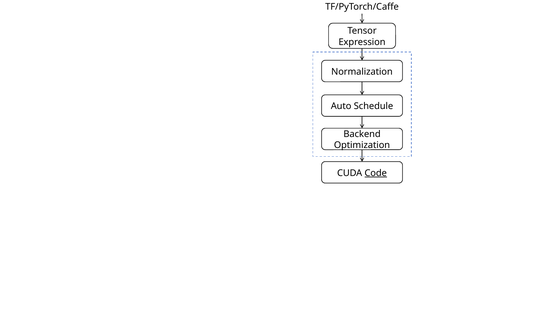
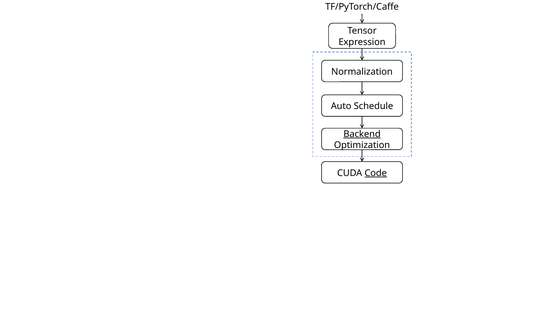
Backend underline: none -> present
